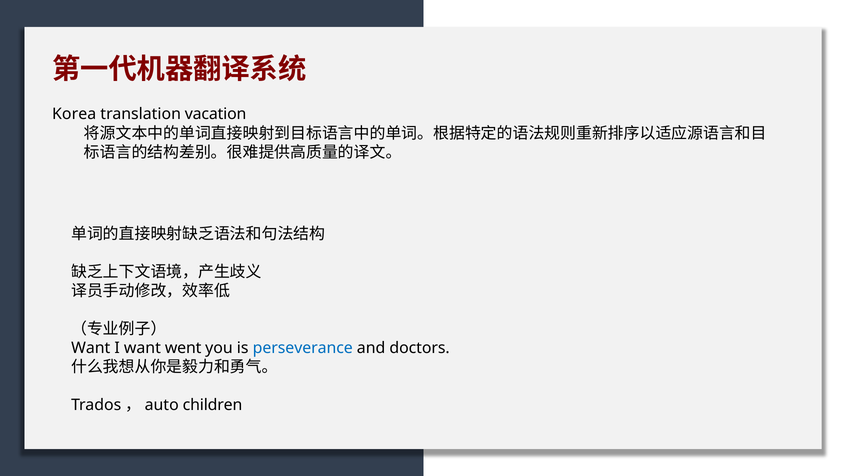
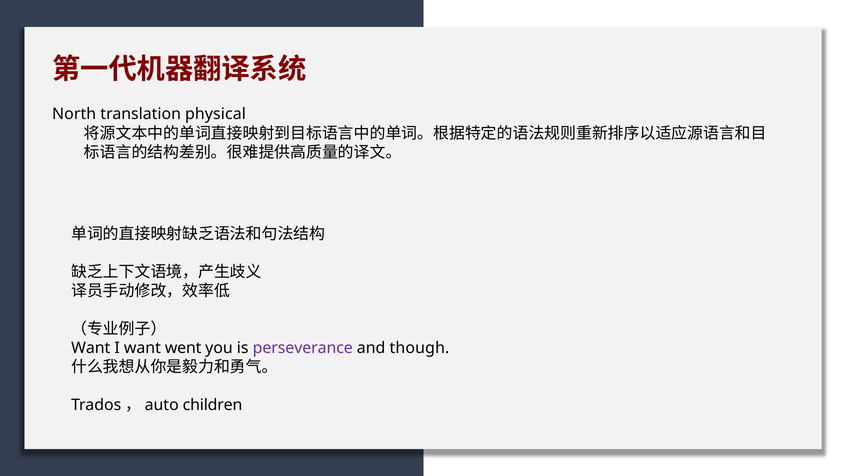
Korea: Korea -> North
vacation: vacation -> physical
perseverance colour: blue -> purple
doctors: doctors -> though
